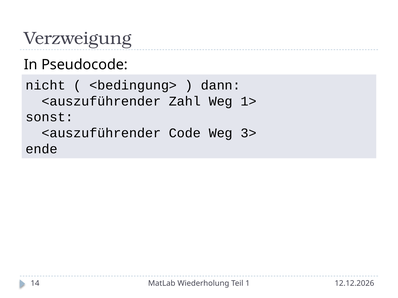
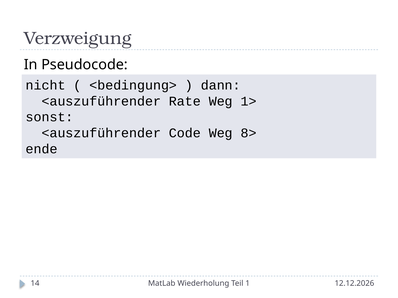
Zahl: Zahl -> Rate
3>: 3> -> 8>
